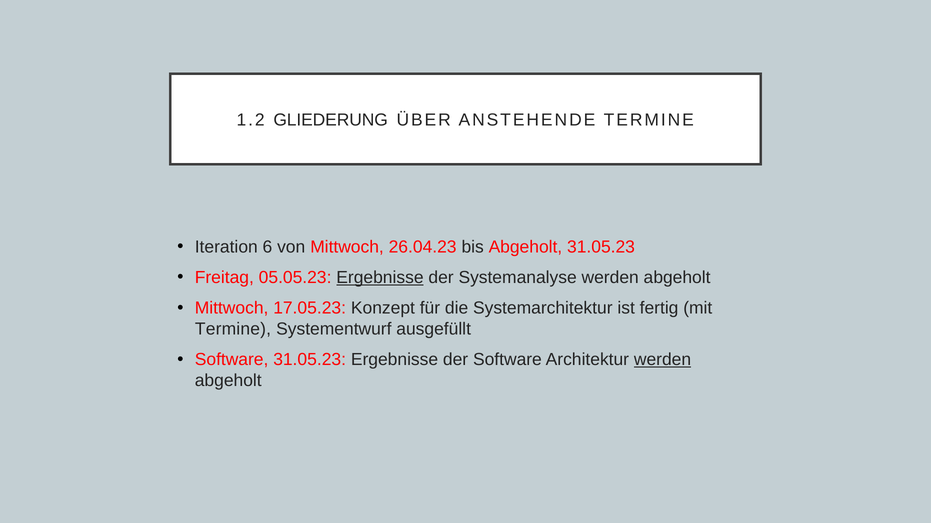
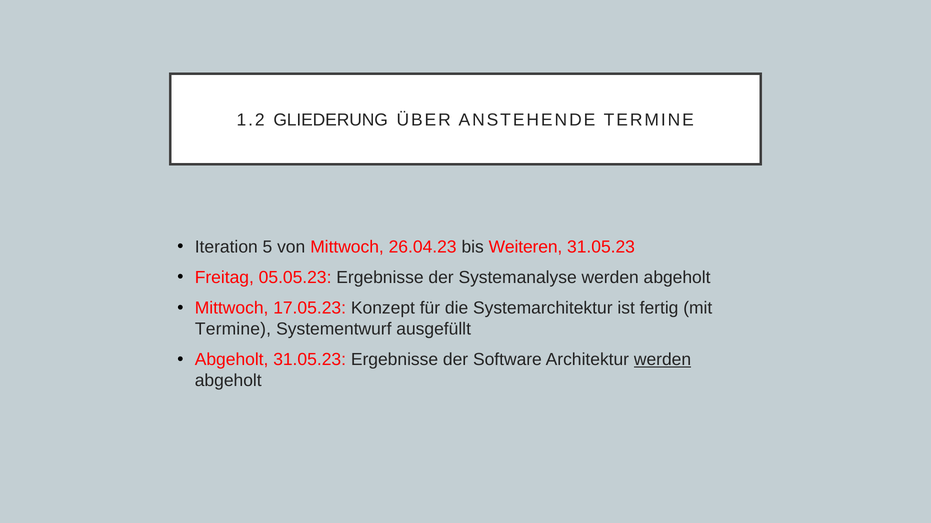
6: 6 -> 5
bis Abgeholt: Abgeholt -> Weiteren
Ergebnisse at (380, 278) underline: present -> none
Software at (232, 360): Software -> Abgeholt
